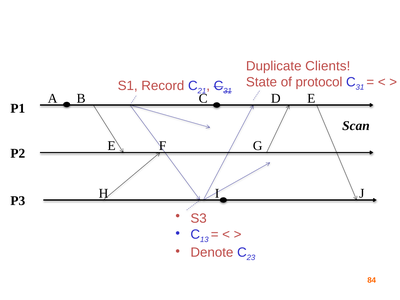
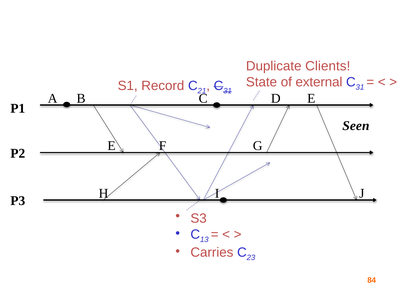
protocol: protocol -> external
Scan: Scan -> Seen
Denote: Denote -> Carries
